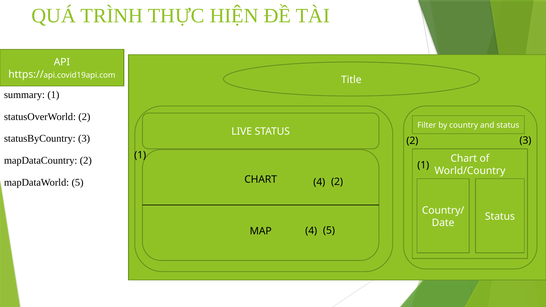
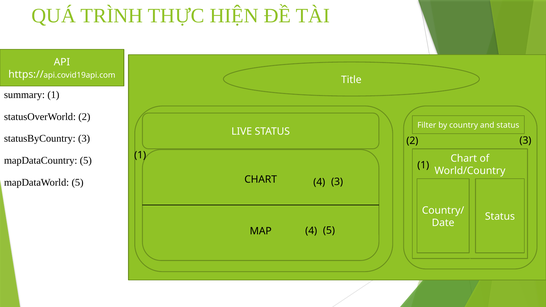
mapDataCountry 2: 2 -> 5
4 2: 2 -> 3
